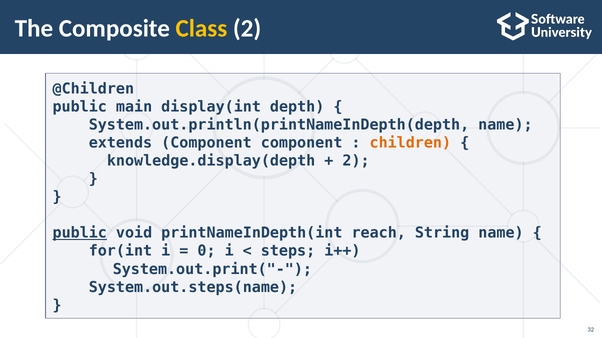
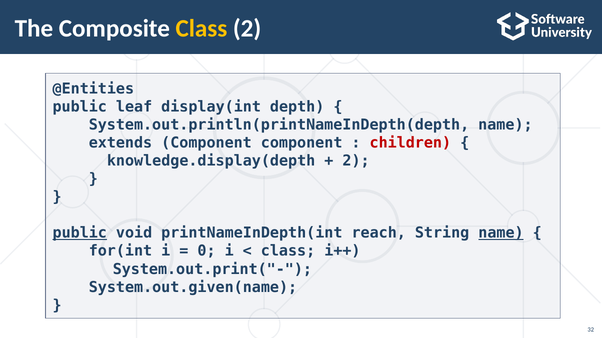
@Children: @Children -> @Entities
main: main -> leaf
children colour: orange -> red
name at (501, 233) underline: none -> present
steps at (288, 251): steps -> class
System.out.steps(name: System.out.steps(name -> System.out.given(name
